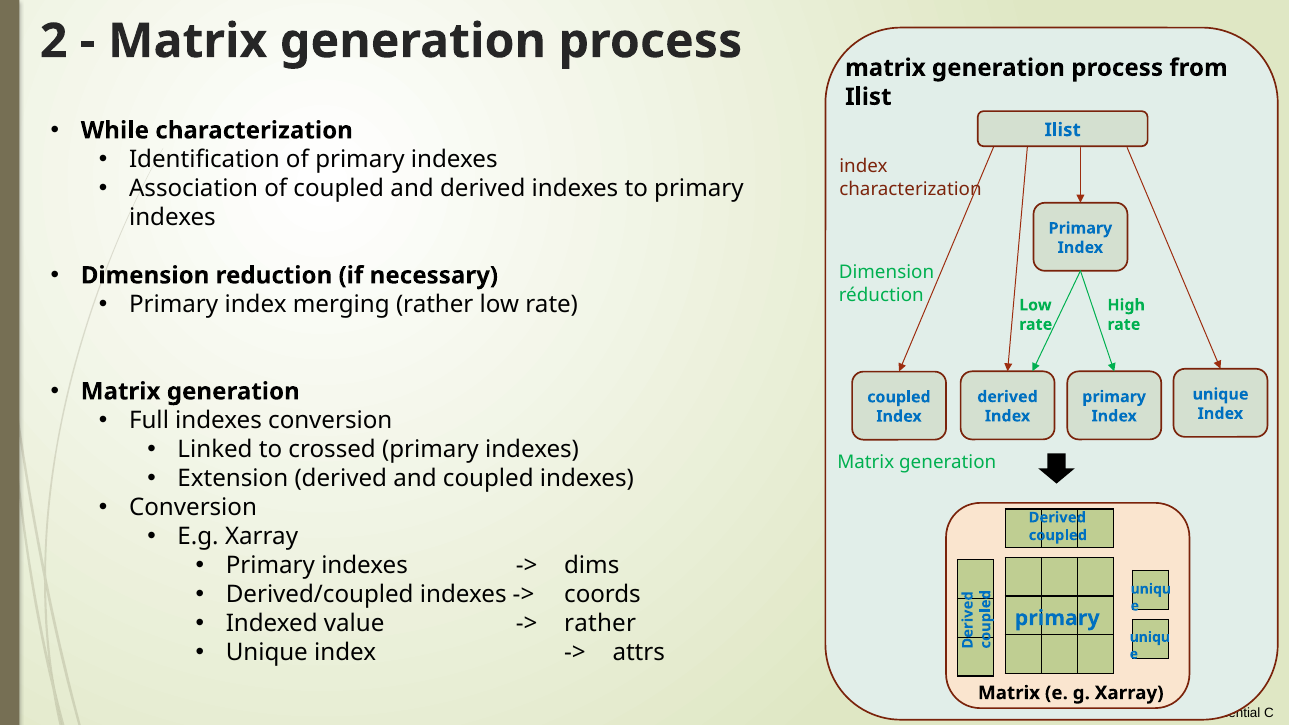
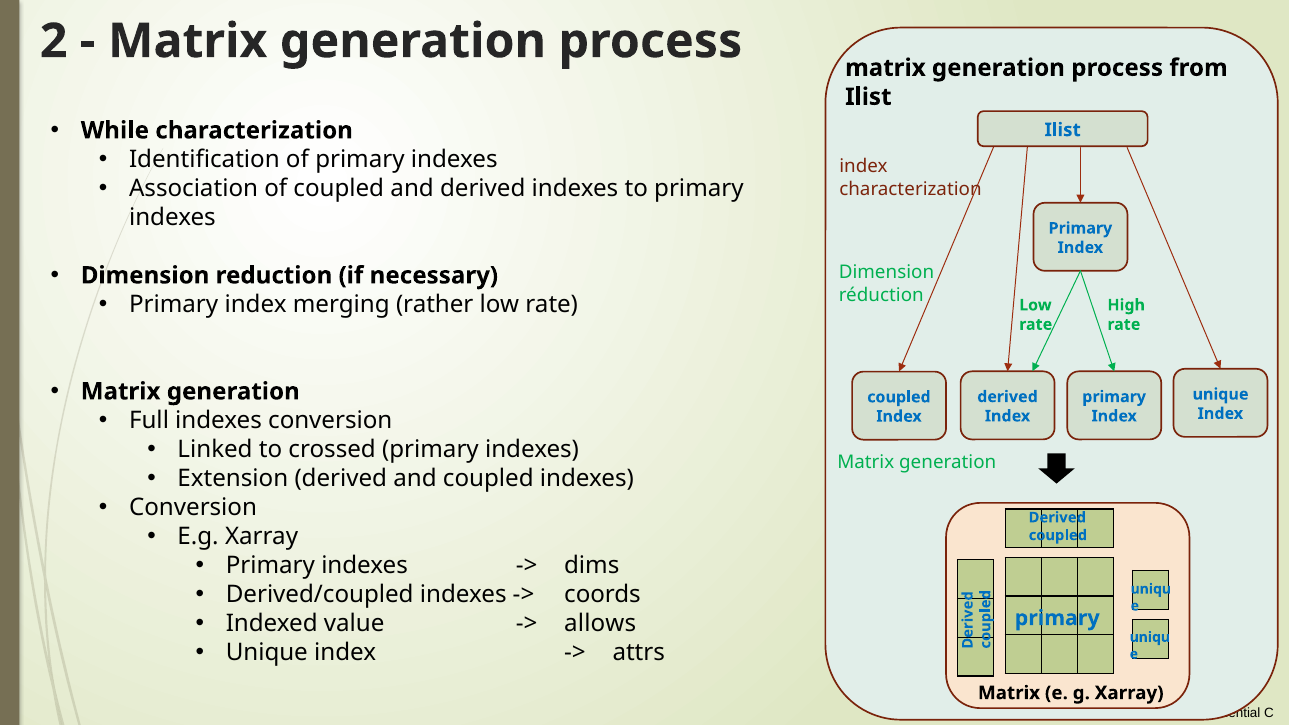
rather at (600, 624): rather -> allows
